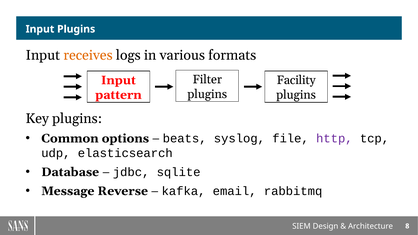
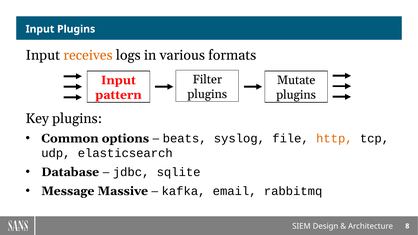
Facility: Facility -> Mutate
http colour: purple -> orange
Reverse: Reverse -> Massive
